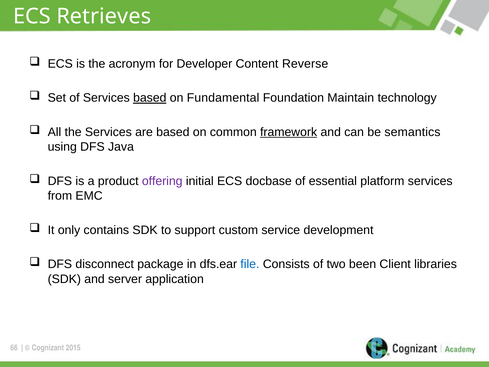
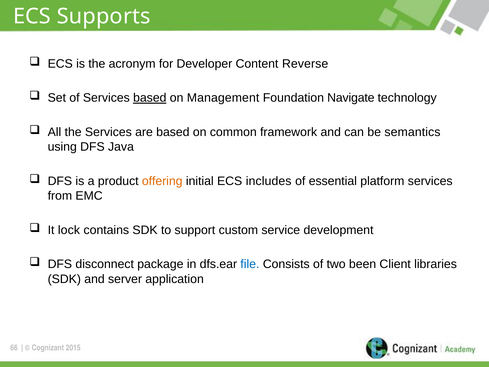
Retrieves: Retrieves -> Supports
Fundamental: Fundamental -> Management
Maintain: Maintain -> Navigate
framework underline: present -> none
offering colour: purple -> orange
docbase: docbase -> includes
only: only -> lock
